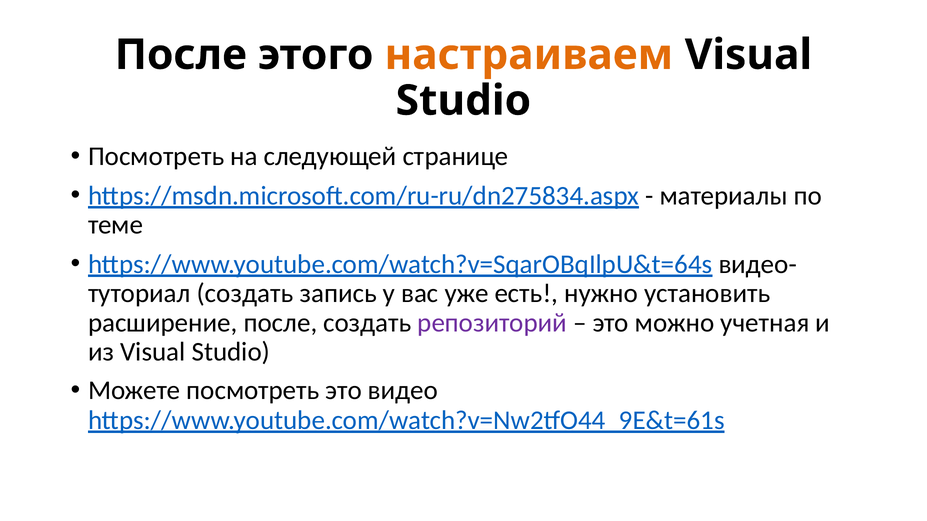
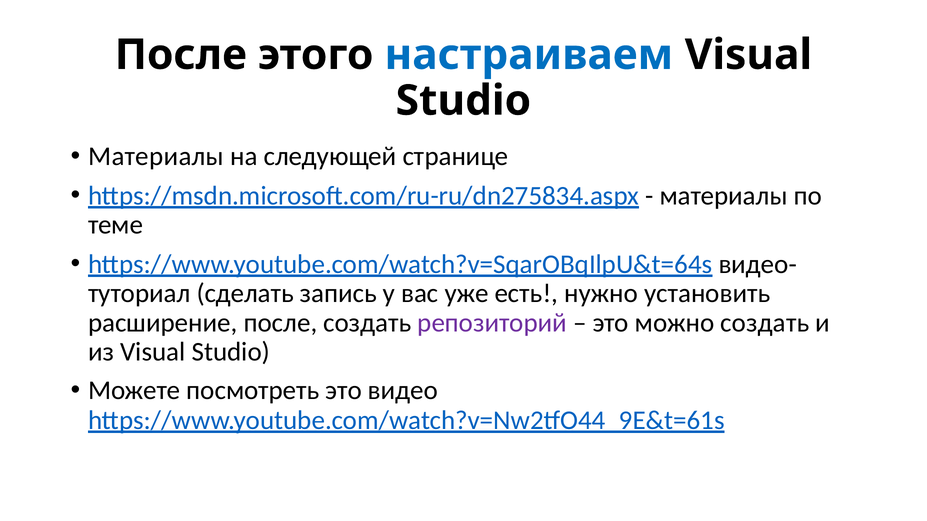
настраиваем colour: orange -> blue
Посмотреть at (156, 157): Посмотреть -> Материалы
создать at (245, 294): создать -> сделать
можно учетная: учетная -> создать
